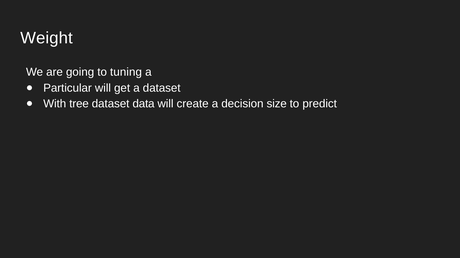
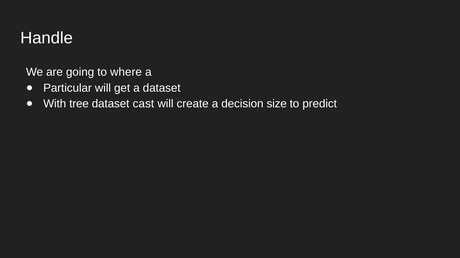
Weight: Weight -> Handle
tuning: tuning -> where
data: data -> cast
